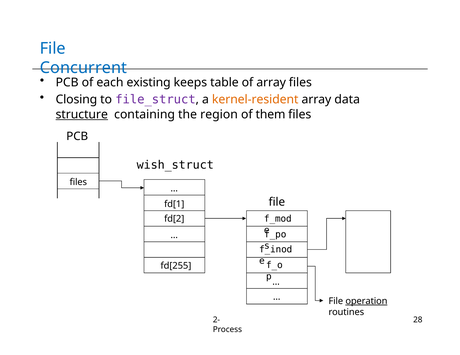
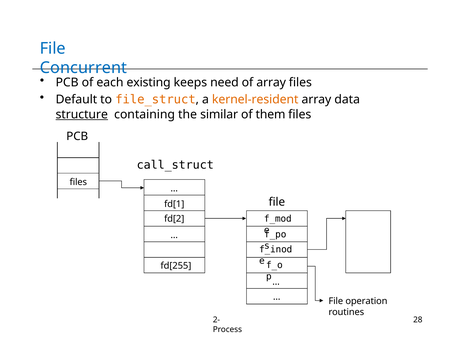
table: table -> need
Closing: Closing -> Default
file_struct colour: purple -> orange
region: region -> similar
wish_struct: wish_struct -> call_struct
operation underline: present -> none
